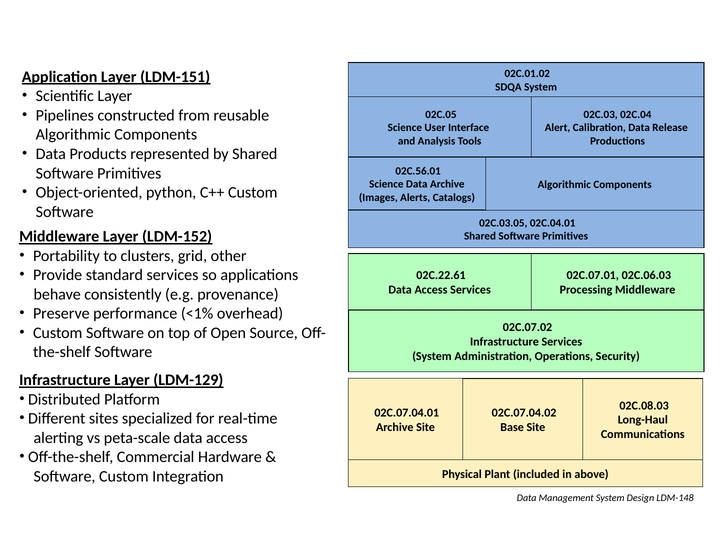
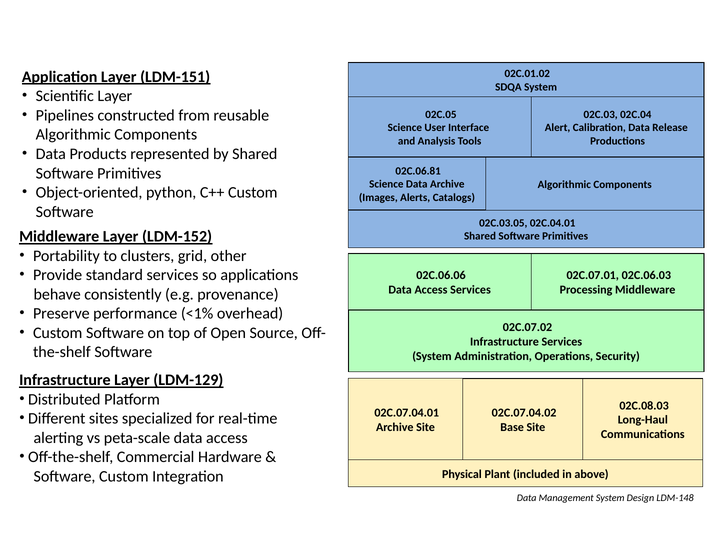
02C.56.01: 02C.56.01 -> 02C.06.81
02C.22.61: 02C.22.61 -> 02C.06.06
